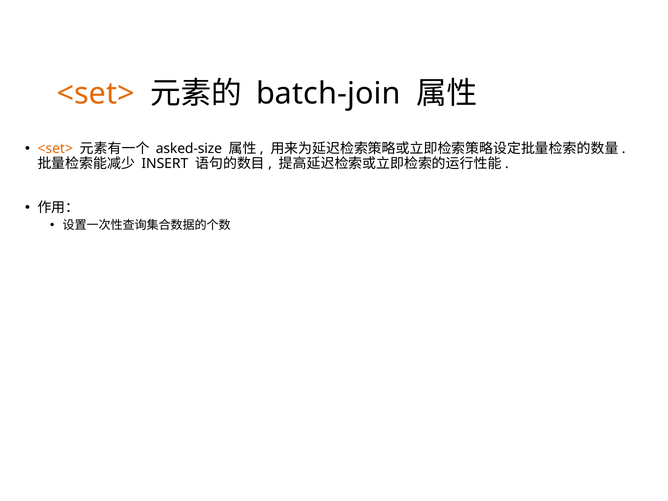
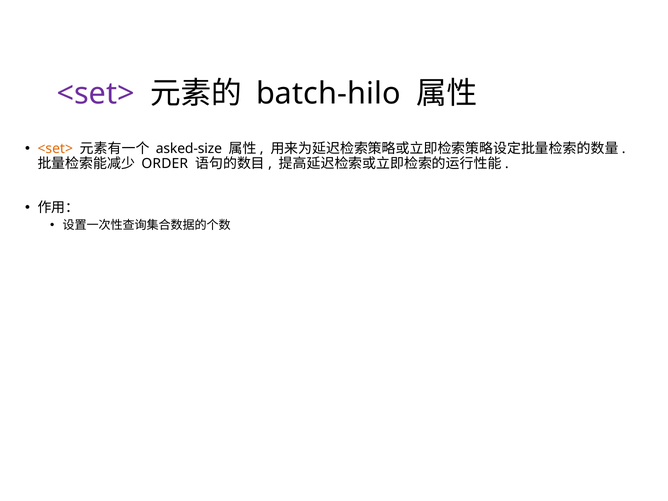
<set> at (96, 94) colour: orange -> purple
batch-join: batch-join -> batch-hilo
INSERT: INSERT -> ORDER
